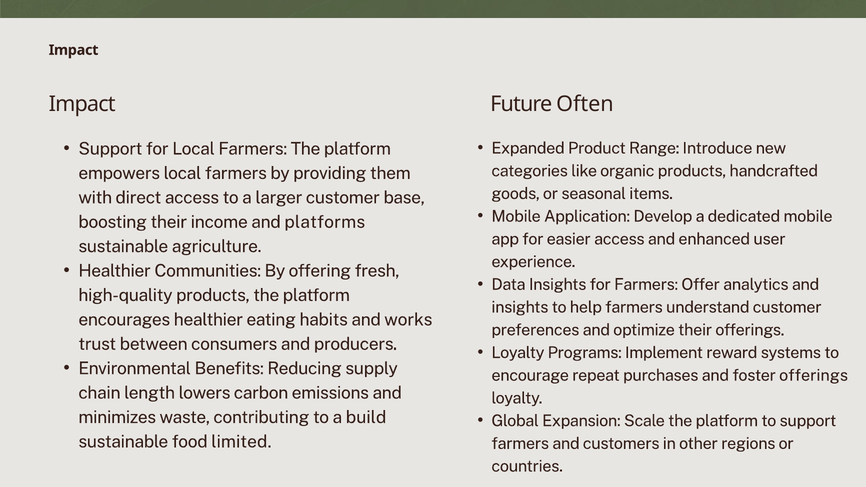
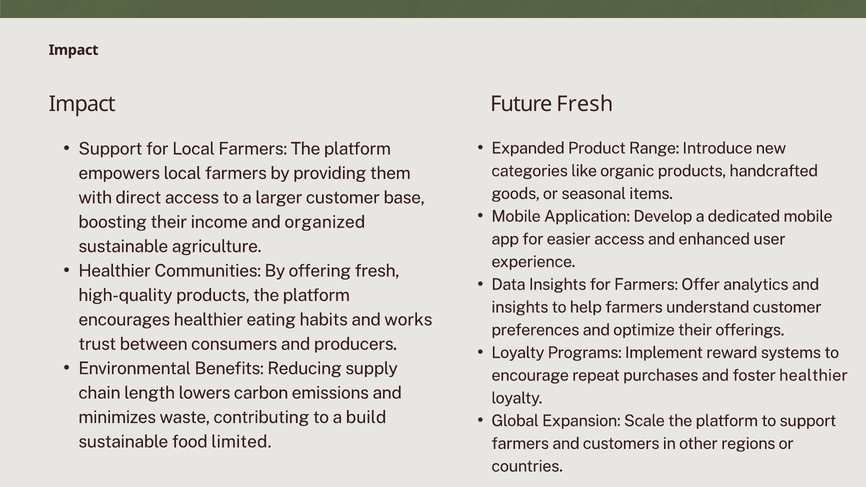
Future Often: Often -> Fresh
platforms: platforms -> organized
foster offerings: offerings -> healthier
